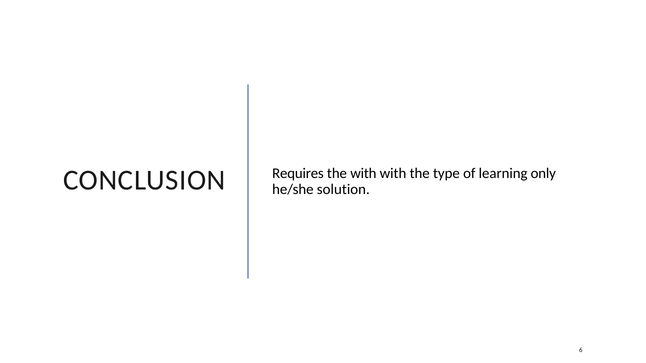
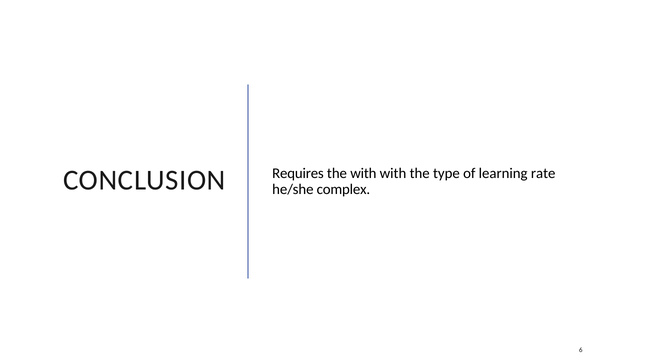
only: only -> rate
solution: solution -> complex
